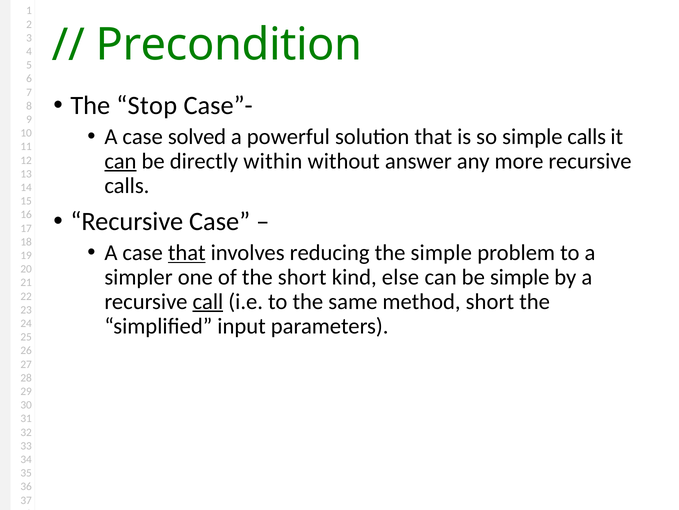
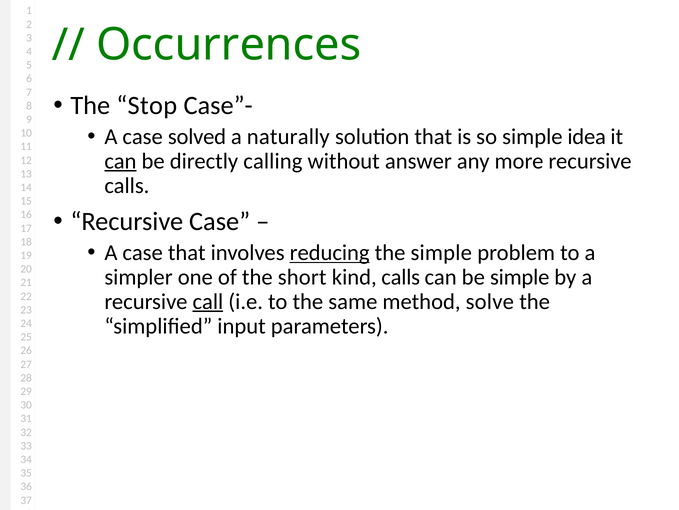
Precondition: Precondition -> Occurrences
powerful: powerful -> naturally
simple calls: calls -> idea
within: within -> calling
that at (187, 252) underline: present -> none
reducing underline: none -> present
kind else: else -> calls
method short: short -> solve
